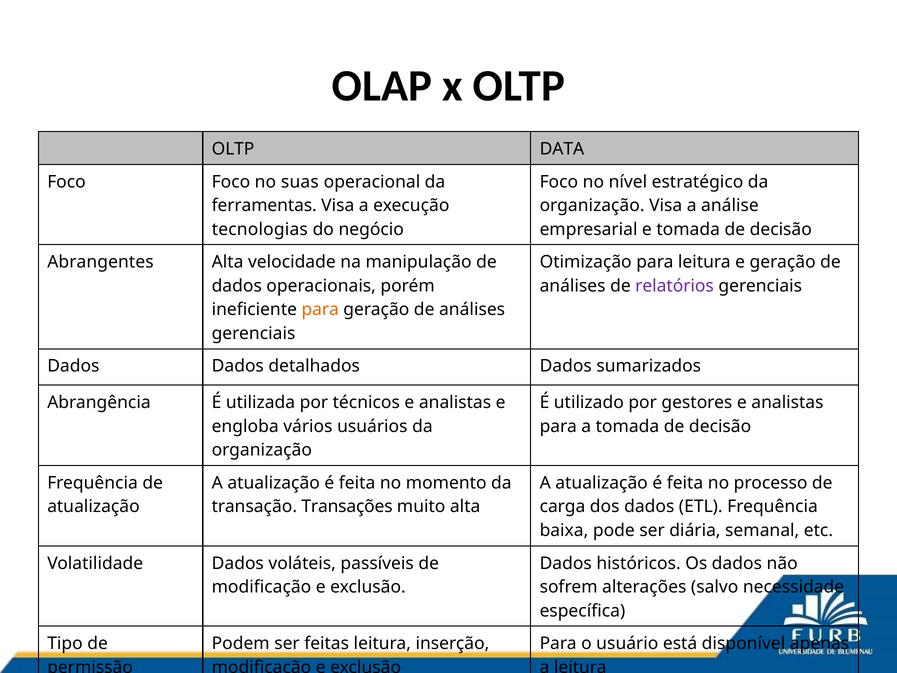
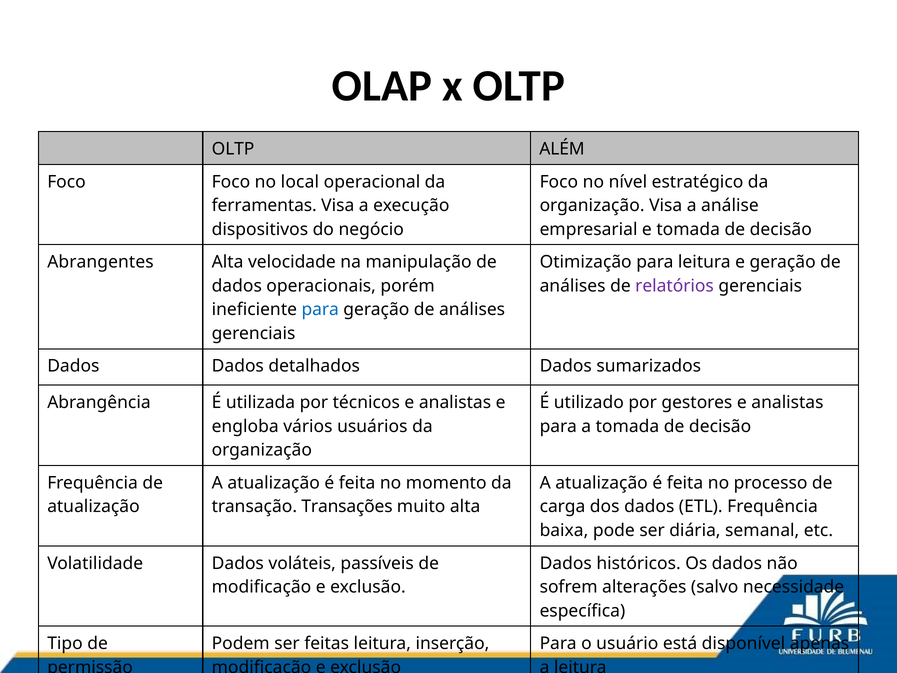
DATA: DATA -> ALÉM
suas: suas -> local
tecnologias: tecnologias -> dispositivos
para at (320, 310) colour: orange -> blue
